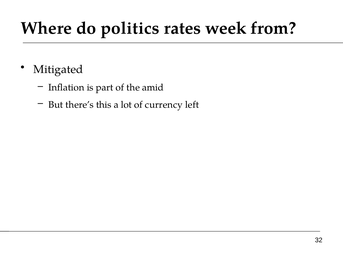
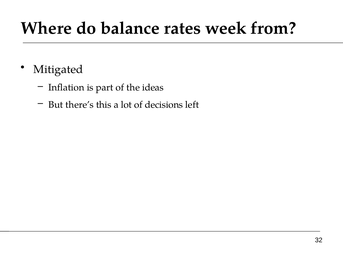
politics: politics -> balance
amid: amid -> ideas
currency: currency -> decisions
